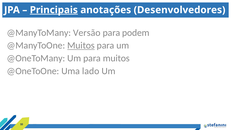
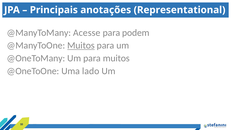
Principais underline: present -> none
Desenvolvedores: Desenvolvedores -> Representational
Versão: Versão -> Acesse
